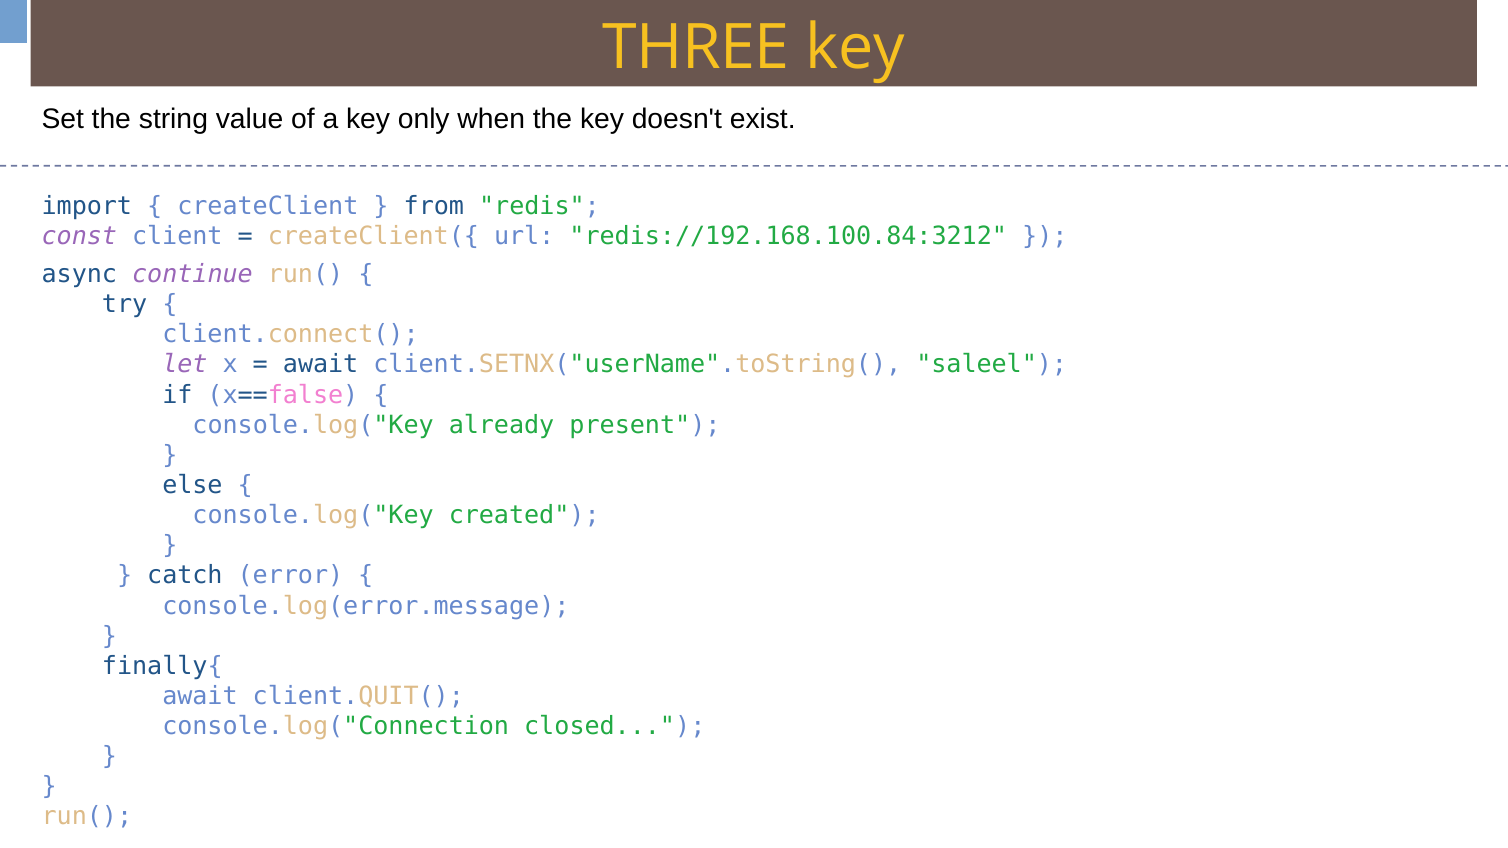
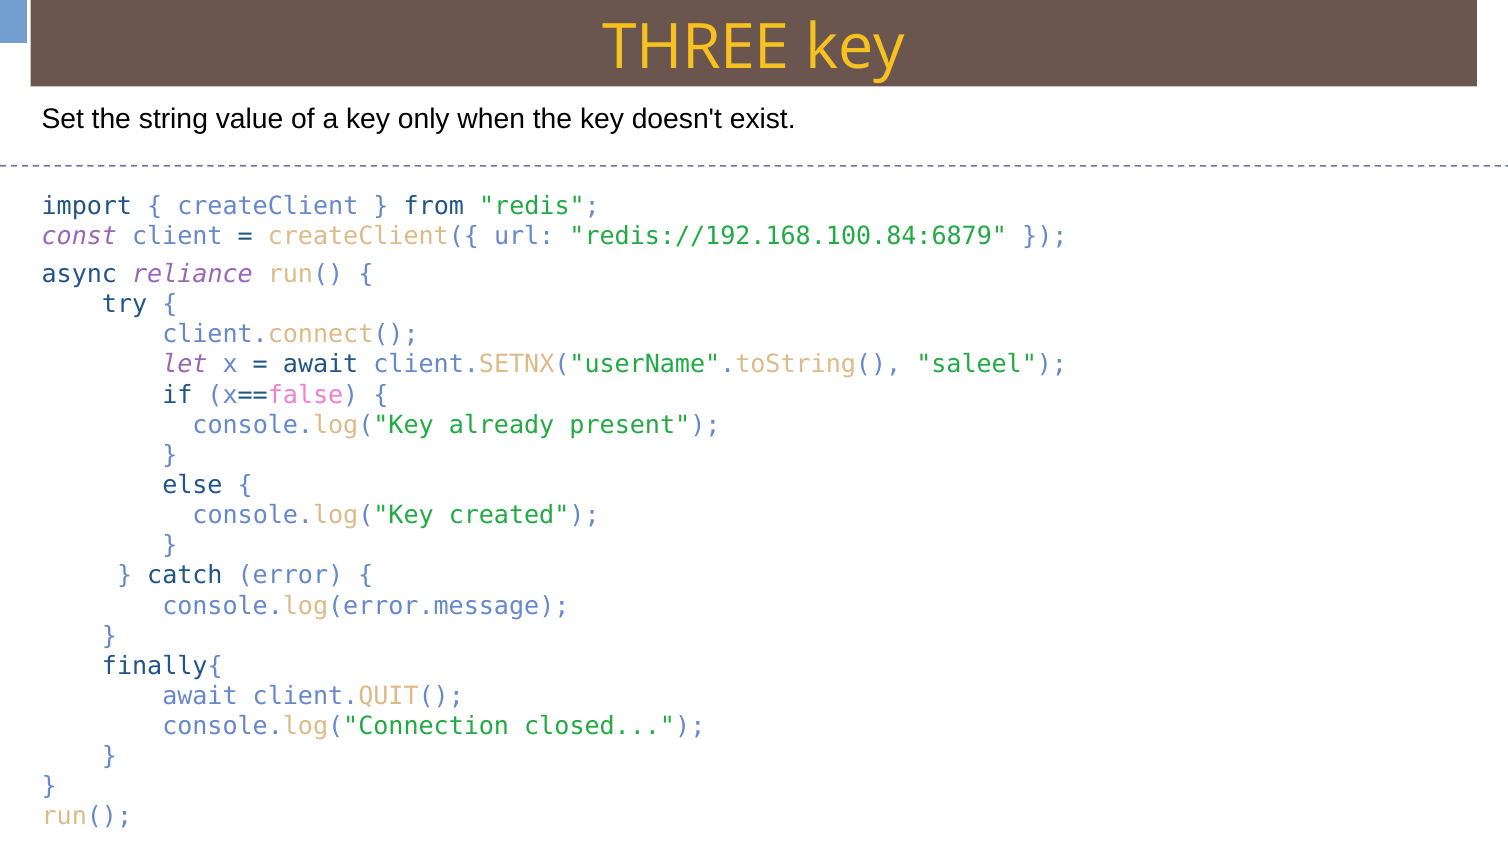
redis://192.168.100.84:3212: redis://192.168.100.84:3212 -> redis://192.168.100.84:6879
continue: continue -> reliance
